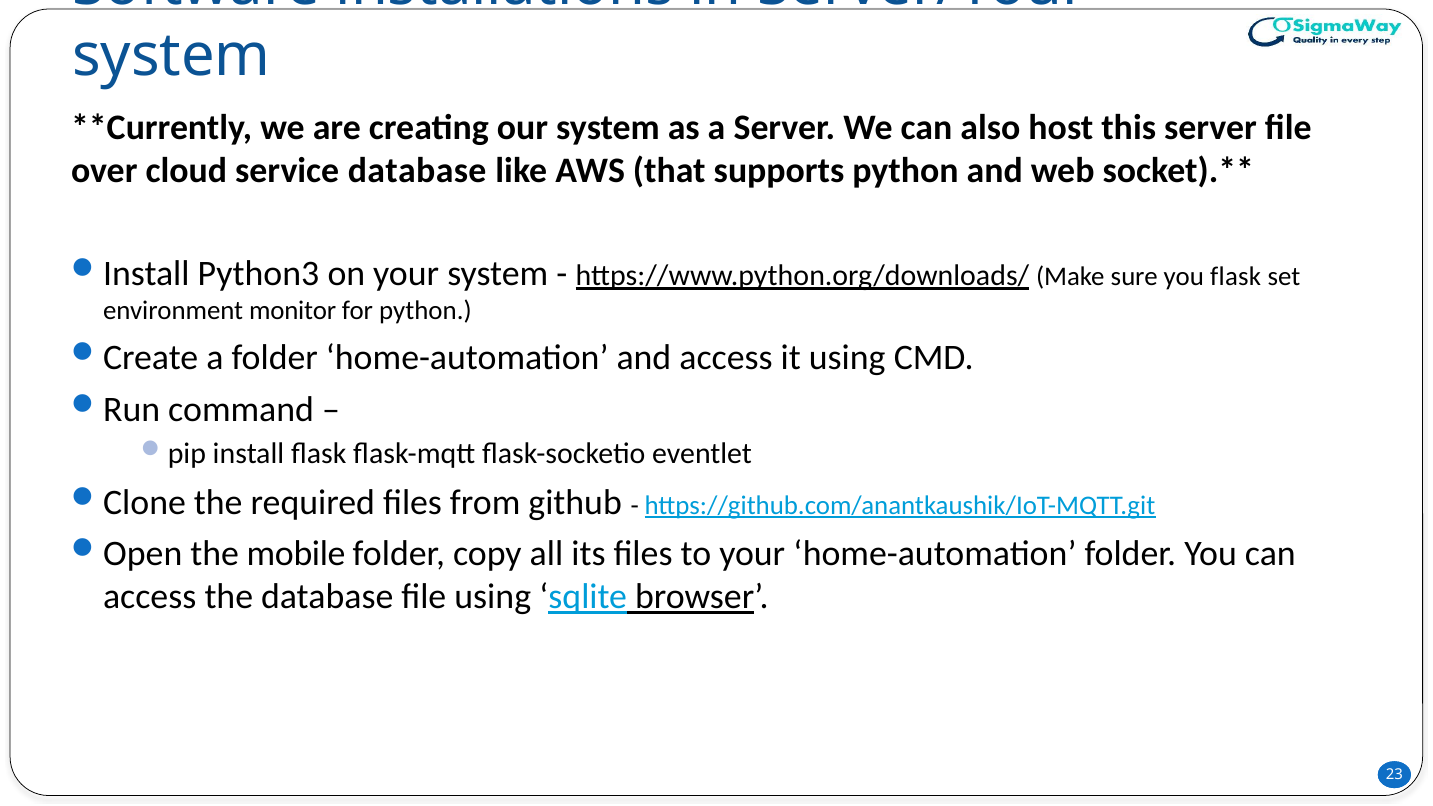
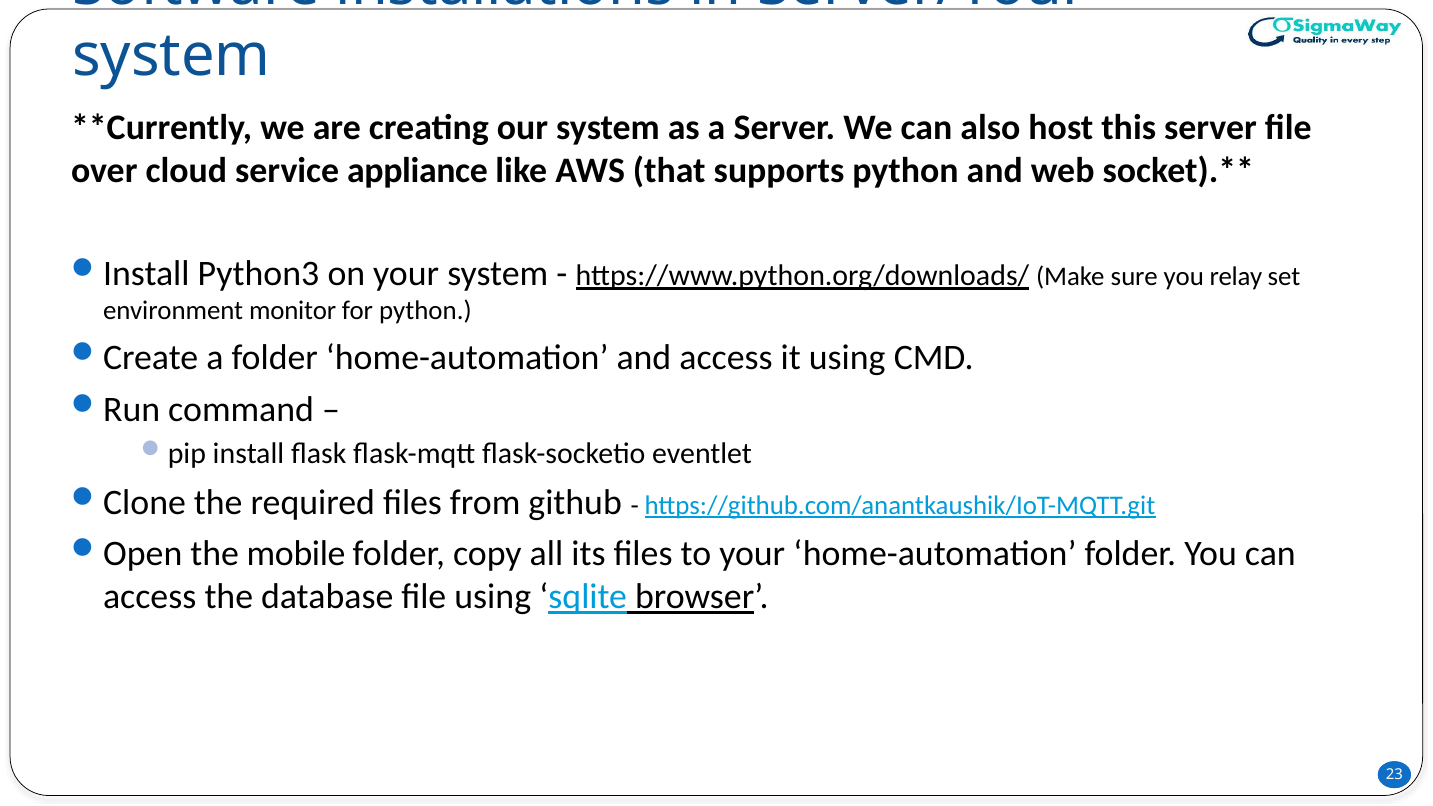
service database: database -> appliance
you flask: flask -> relay
